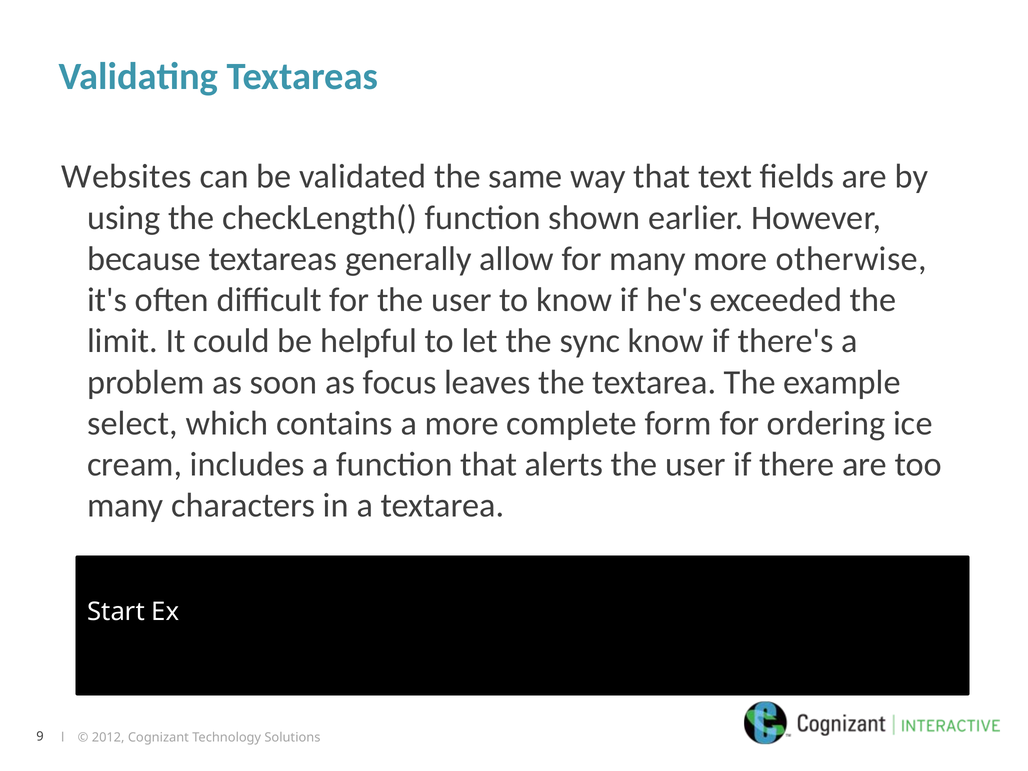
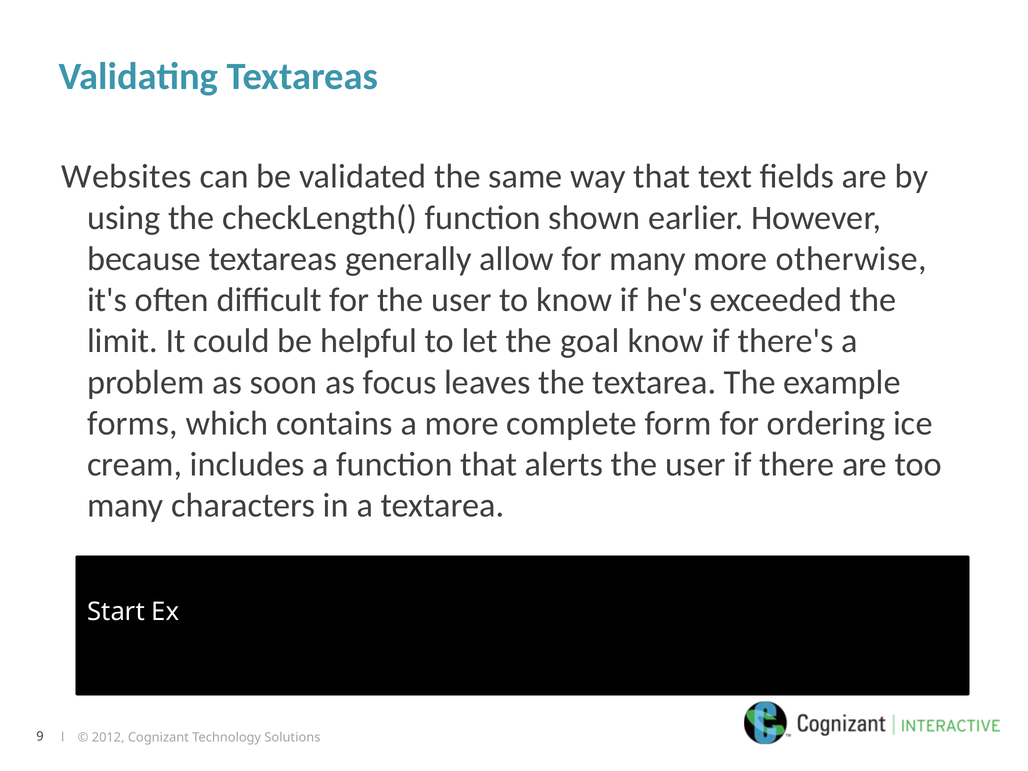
sync: sync -> goal
select: select -> forms
